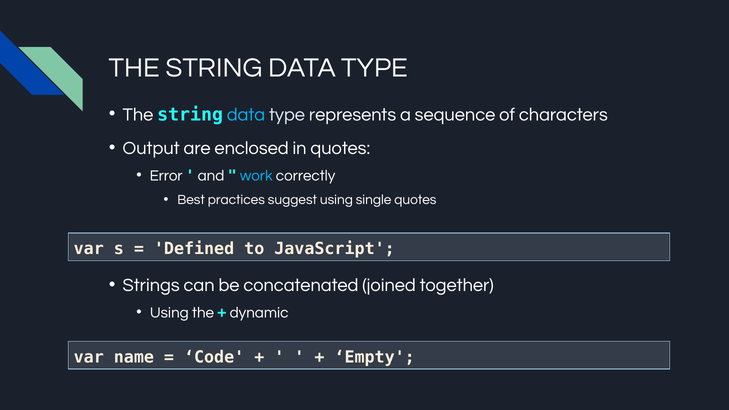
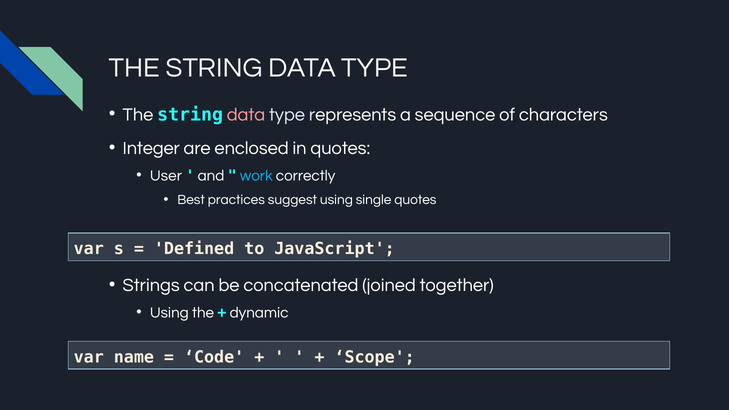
data at (246, 115) colour: light blue -> pink
Output: Output -> Integer
Error: Error -> User
Empty: Empty -> Scope
